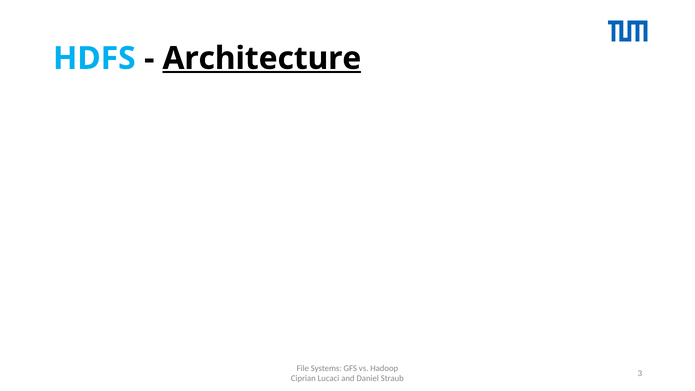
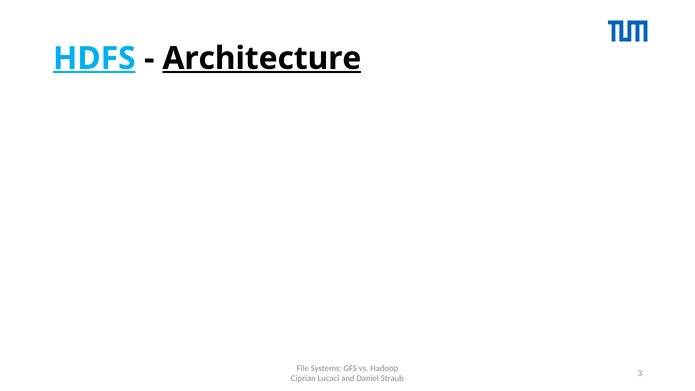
HDFS underline: none -> present
